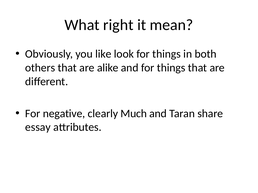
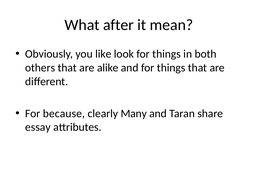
right: right -> after
negative: negative -> because
Much: Much -> Many
